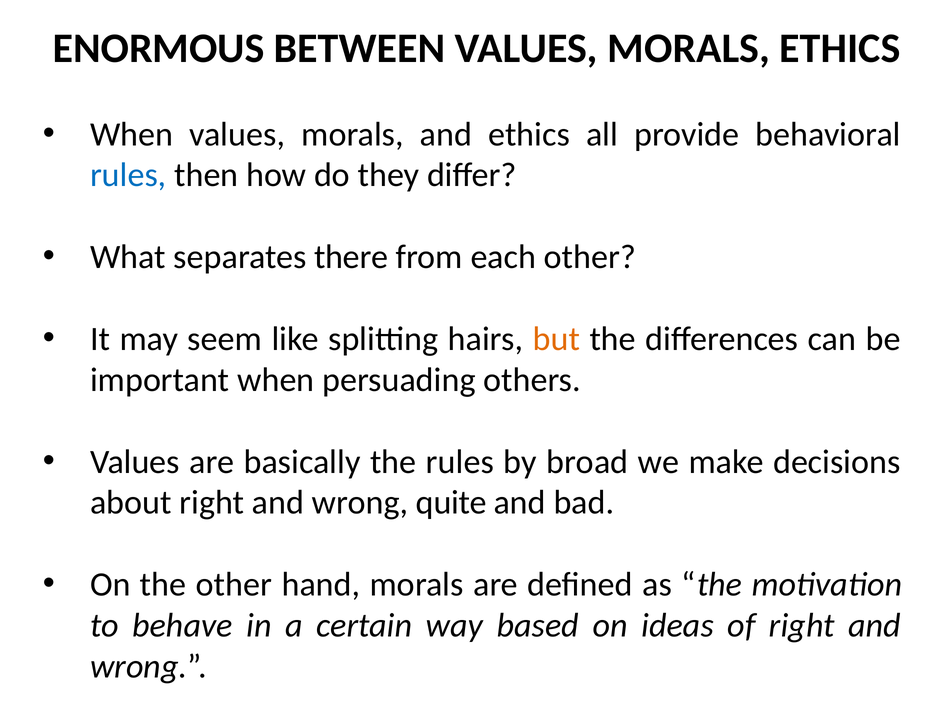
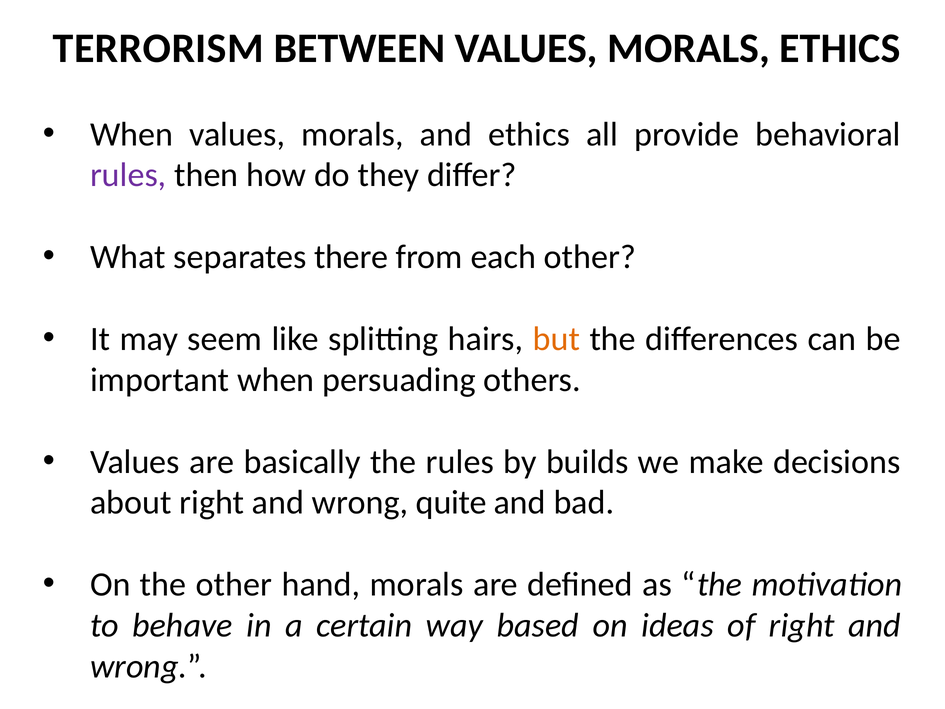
ENORMOUS: ENORMOUS -> TERRORISM
rules at (128, 175) colour: blue -> purple
broad: broad -> builds
